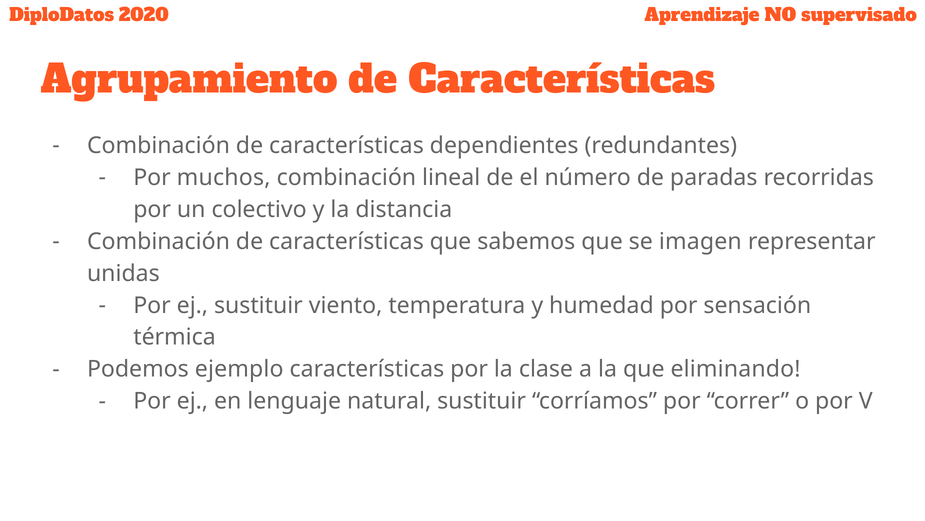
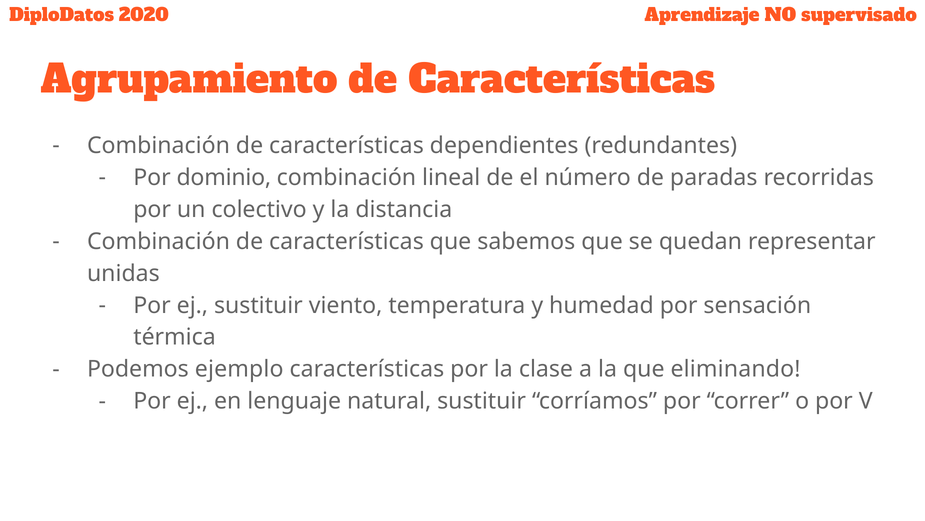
muchos: muchos -> dominio
imagen: imagen -> quedan
